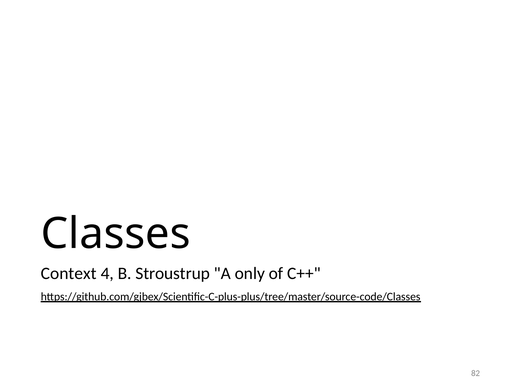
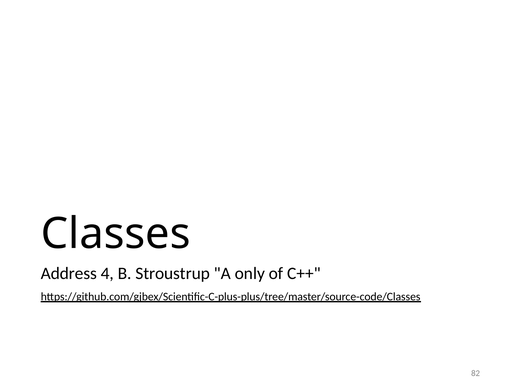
Context: Context -> Address
